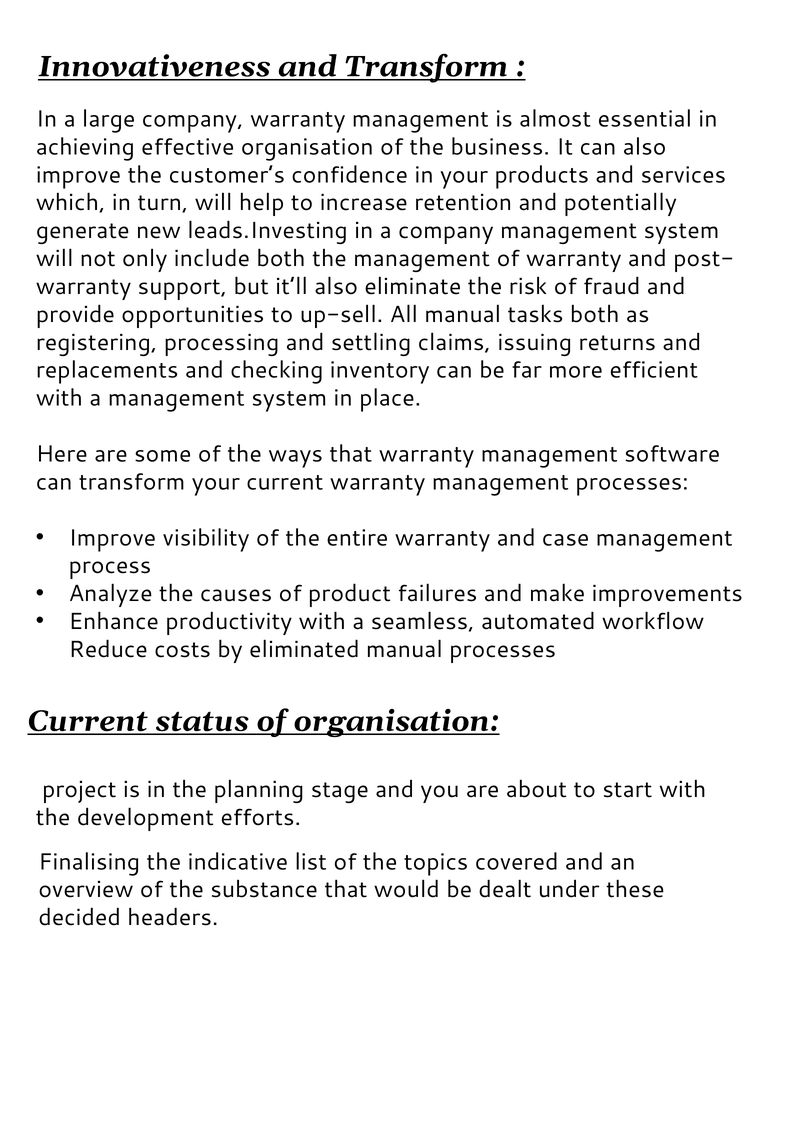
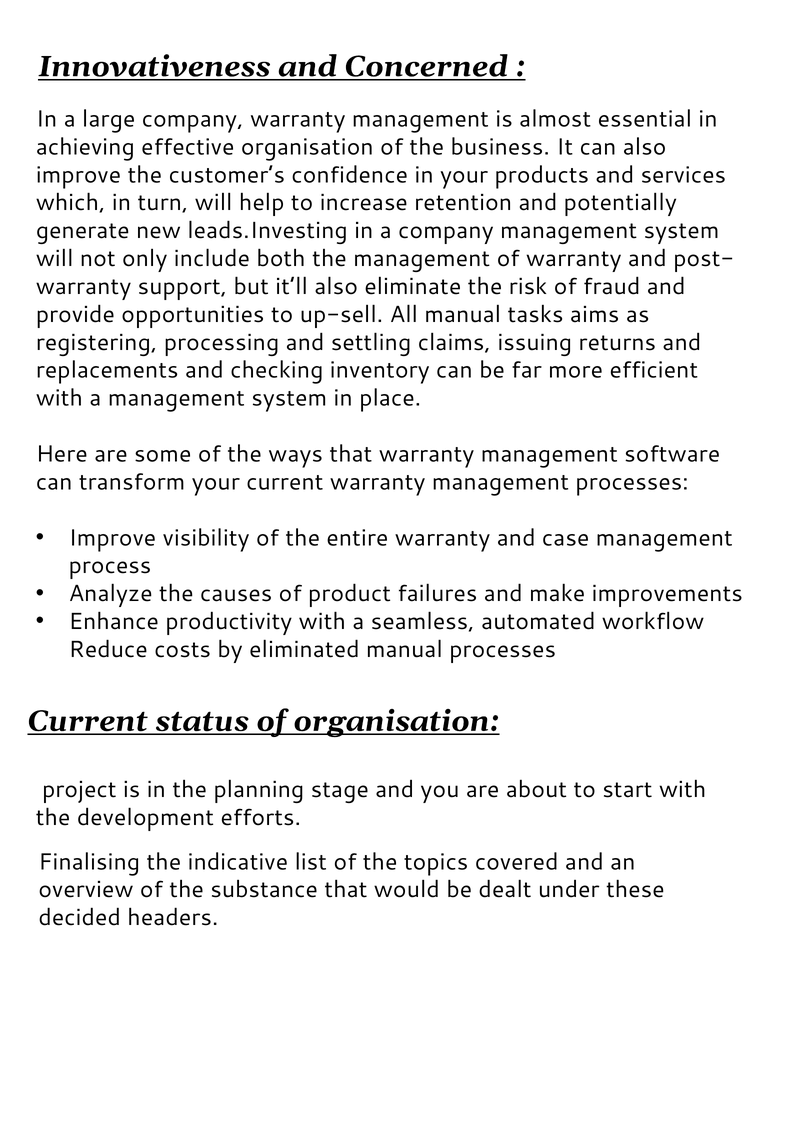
and Transform: Transform -> Concerned
tasks both: both -> aims
